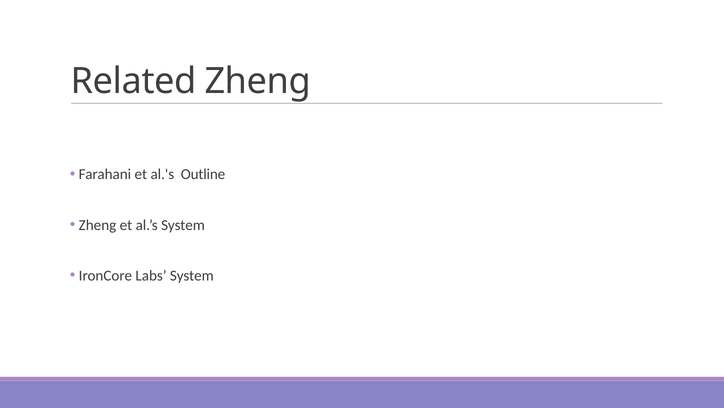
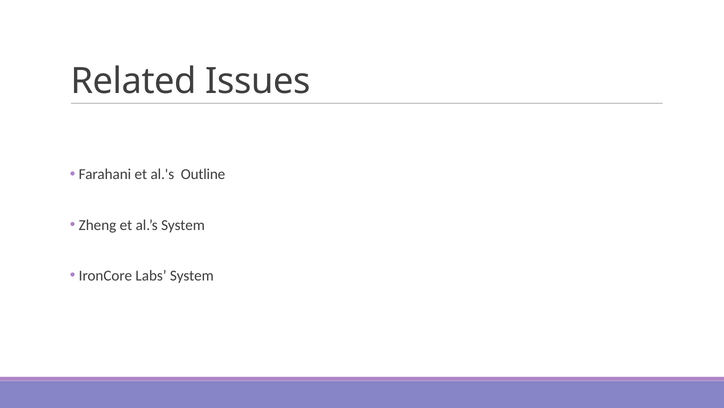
Related Zheng: Zheng -> Issues
